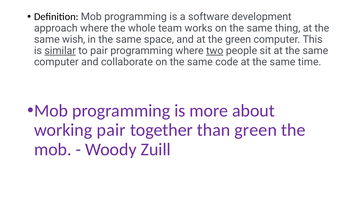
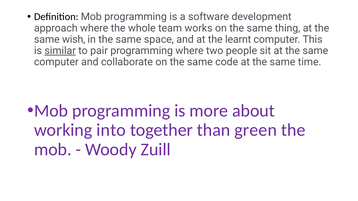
the green: green -> learnt
two underline: present -> none
working pair: pair -> into
